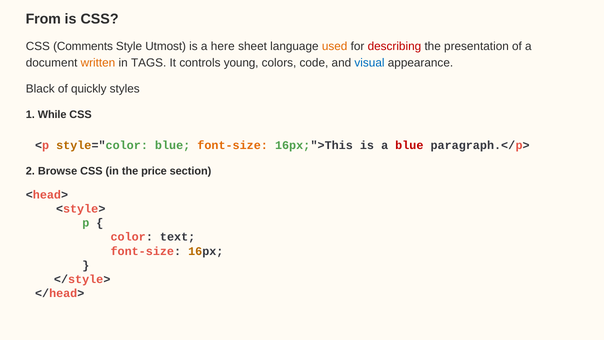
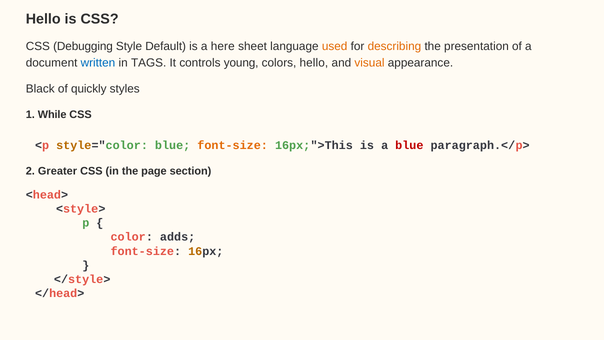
From at (43, 19): From -> Hello
Comments: Comments -> Debugging
Utmost: Utmost -> Default
describing colour: red -> orange
written colour: orange -> blue
colors code: code -> hello
visual colour: blue -> orange
Browse: Browse -> Greater
price: price -> page
text: text -> adds
